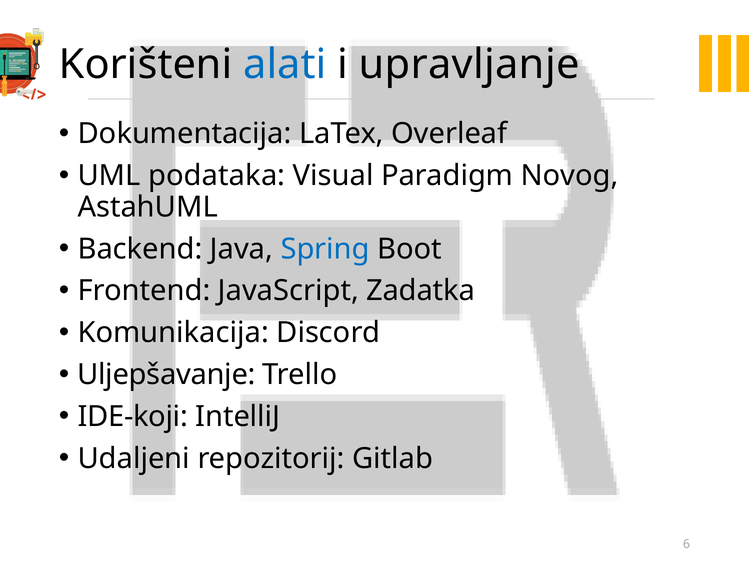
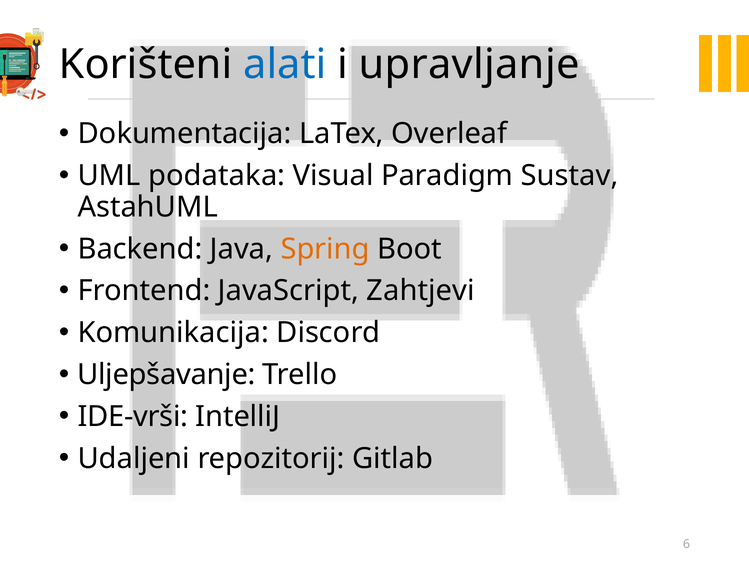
Novog: Novog -> Sustav
Spring colour: blue -> orange
Zadatka: Zadatka -> Zahtjevi
IDE-koji: IDE-koji -> IDE-vrši
